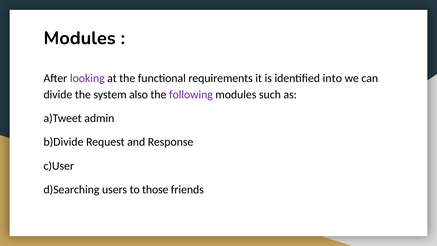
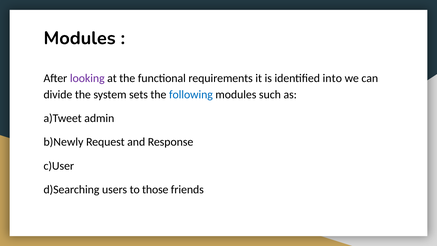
also: also -> sets
following colour: purple -> blue
b)Divide: b)Divide -> b)Newly
